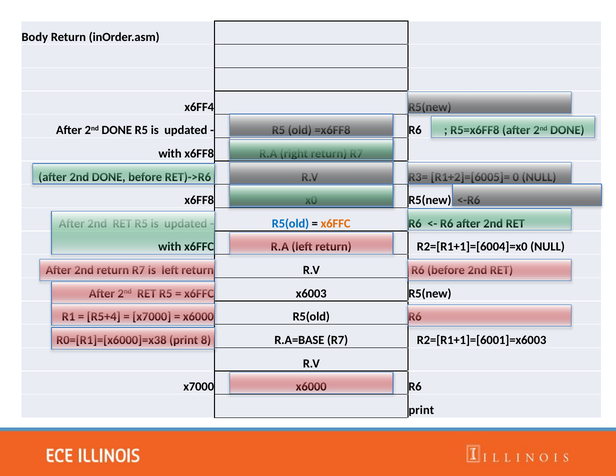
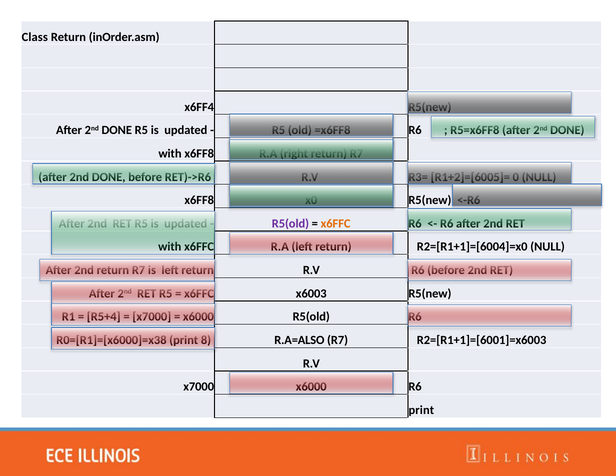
Body: Body -> Class
R5(old at (290, 224) colour: blue -> purple
R.A=BASE: R.A=BASE -> R.A=ALSO
